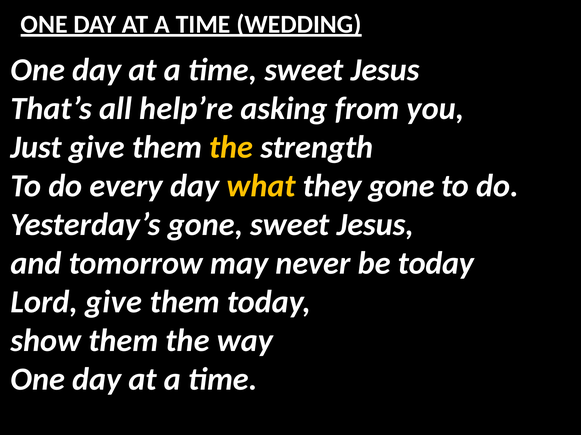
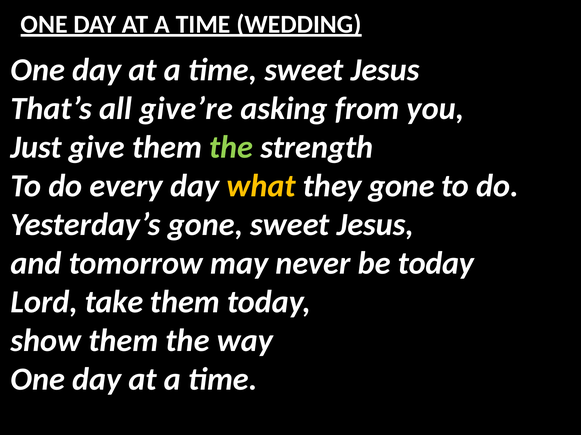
help’re: help’re -> give’re
the at (231, 148) colour: yellow -> light green
Lord give: give -> take
